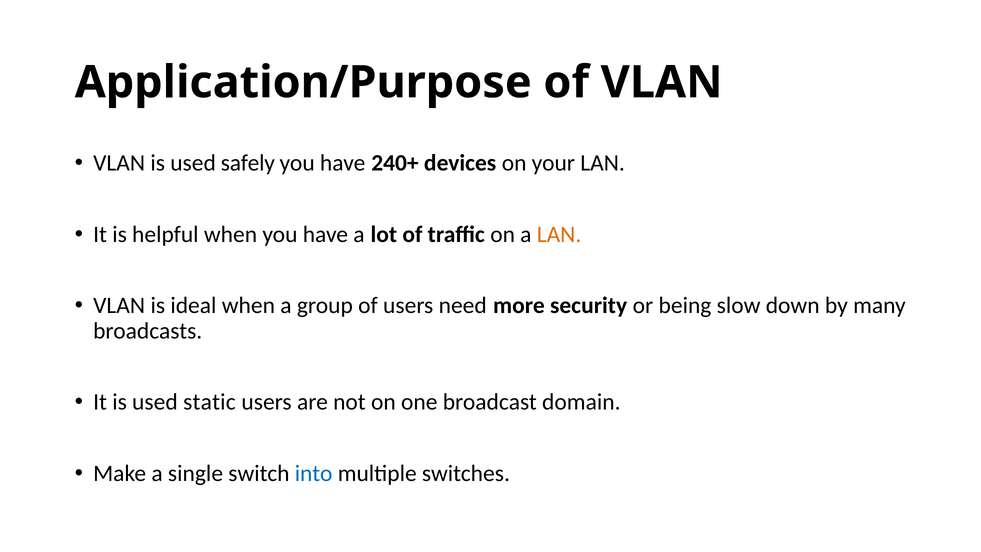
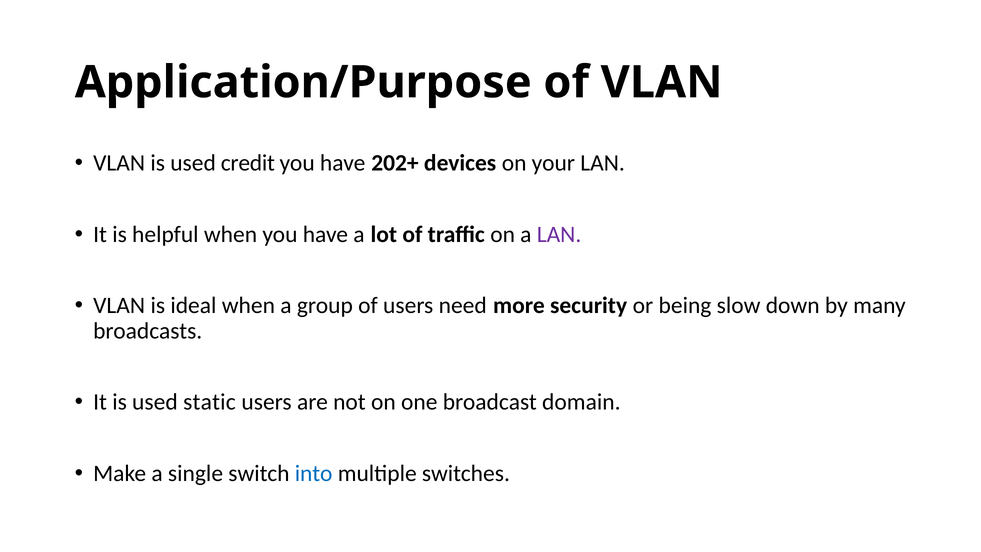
safely: safely -> credit
240+: 240+ -> 202+
LAN at (559, 234) colour: orange -> purple
